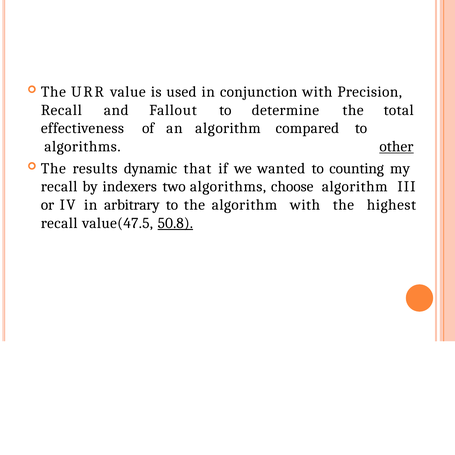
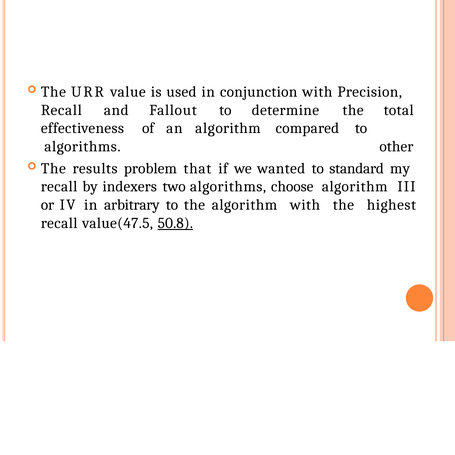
other underline: present -> none
dynamic: dynamic -> problem
counting: counting -> standard
